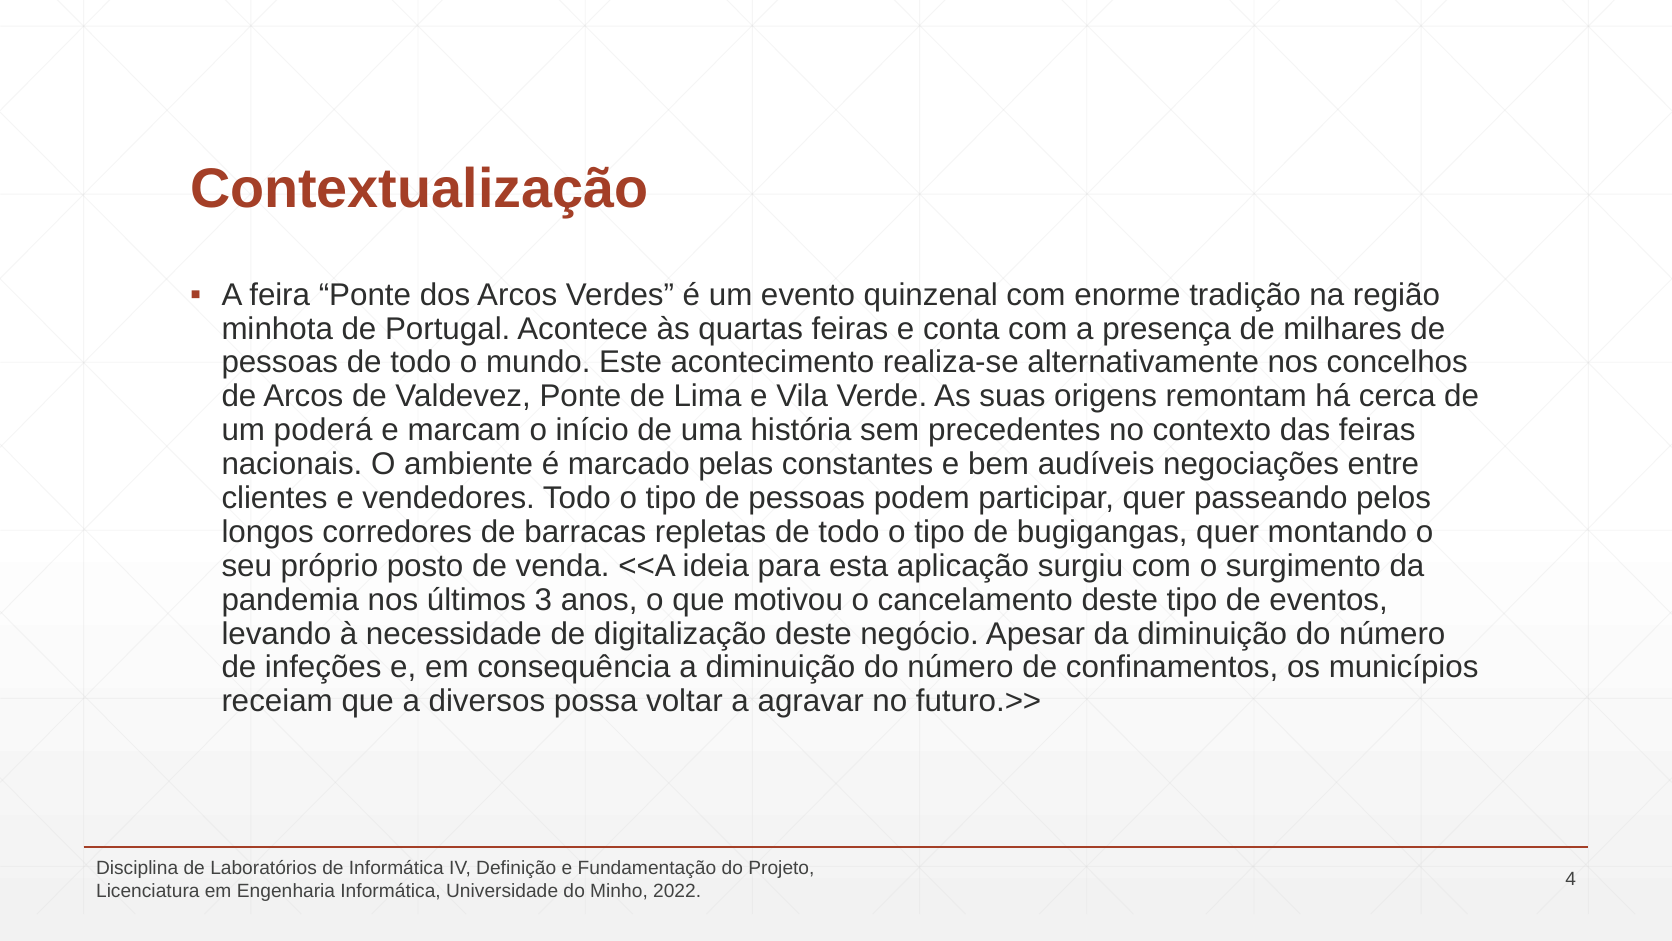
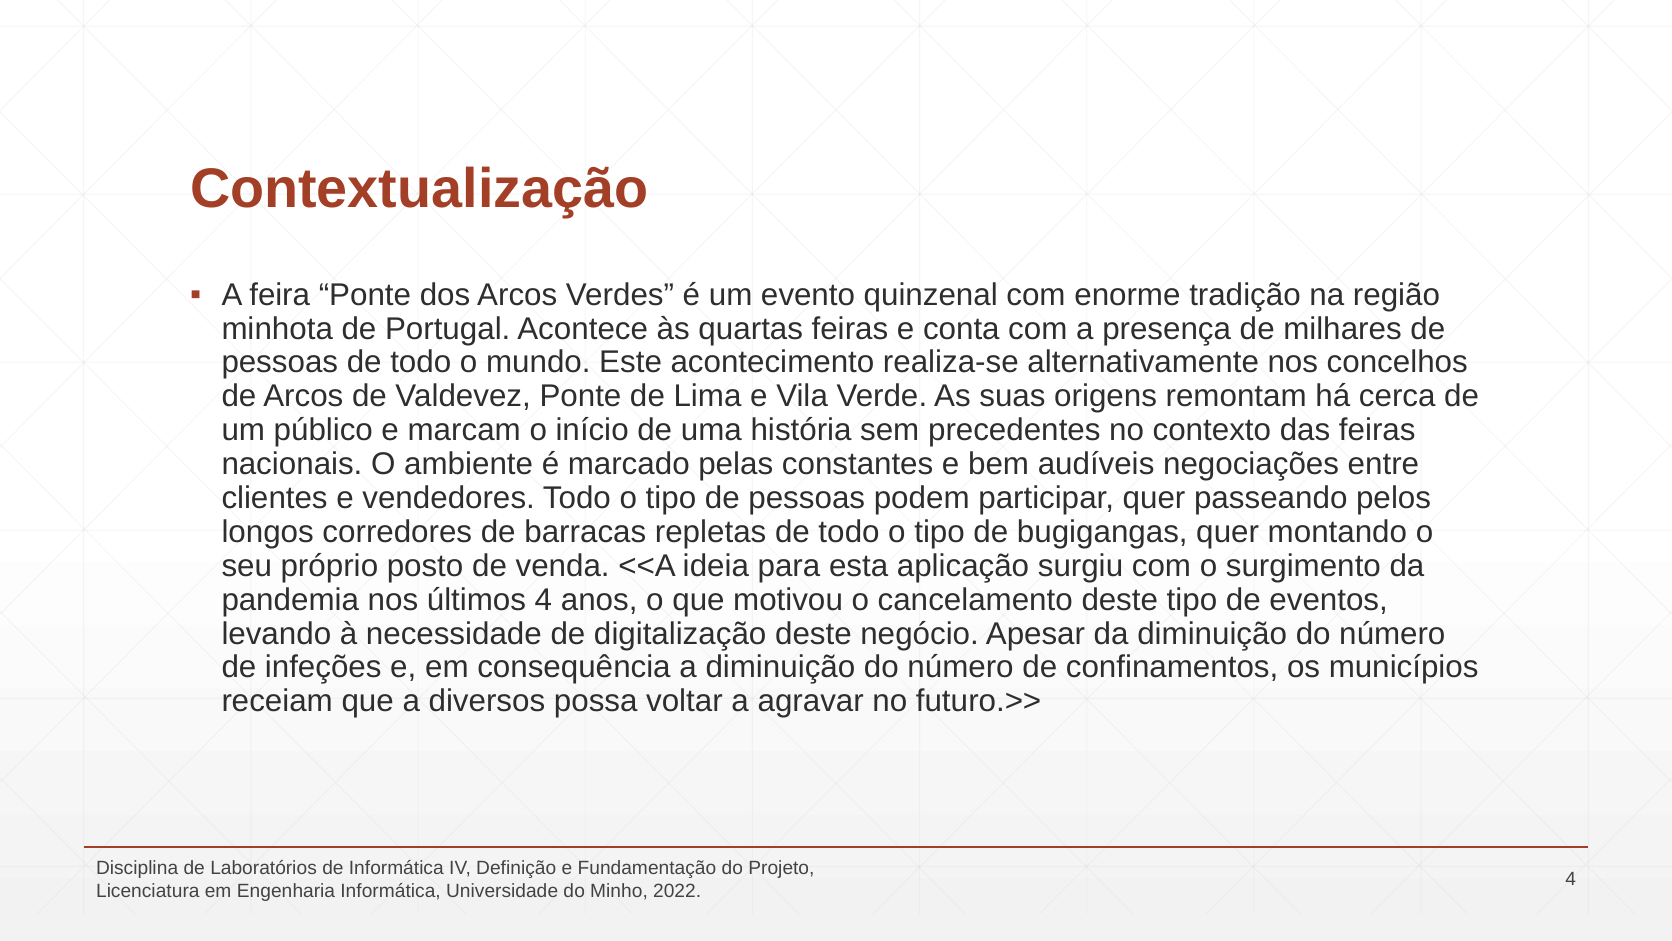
poderá: poderá -> público
últimos 3: 3 -> 4
